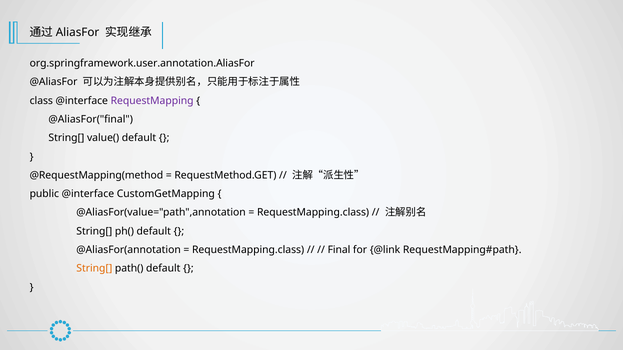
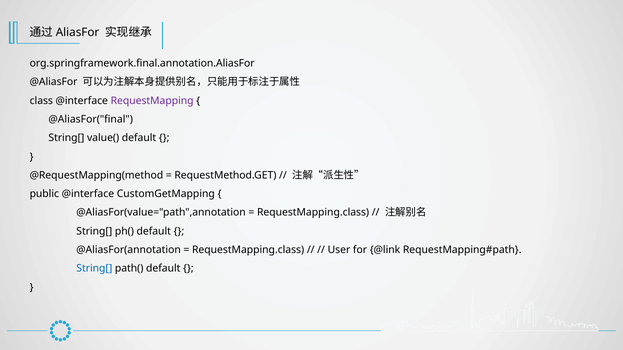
org.springframework.user.annotation.AliasFor: org.springframework.user.annotation.AliasFor -> org.springframework.final.annotation.AliasFor
Final: Final -> User
String[ at (94, 269) colour: orange -> blue
